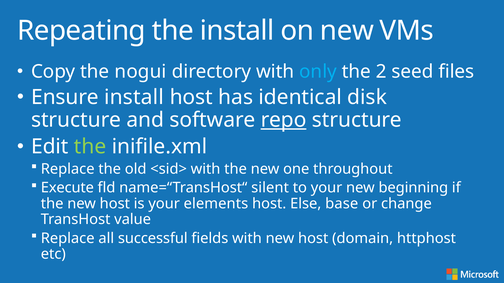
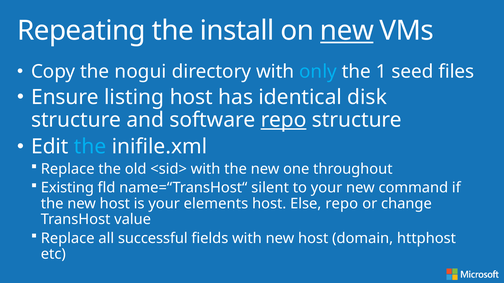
new at (347, 31) underline: none -> present
2: 2 -> 1
Ensure install: install -> listing
the at (90, 147) colour: light green -> light blue
Execute: Execute -> Existing
beginning: beginning -> command
Else base: base -> repo
